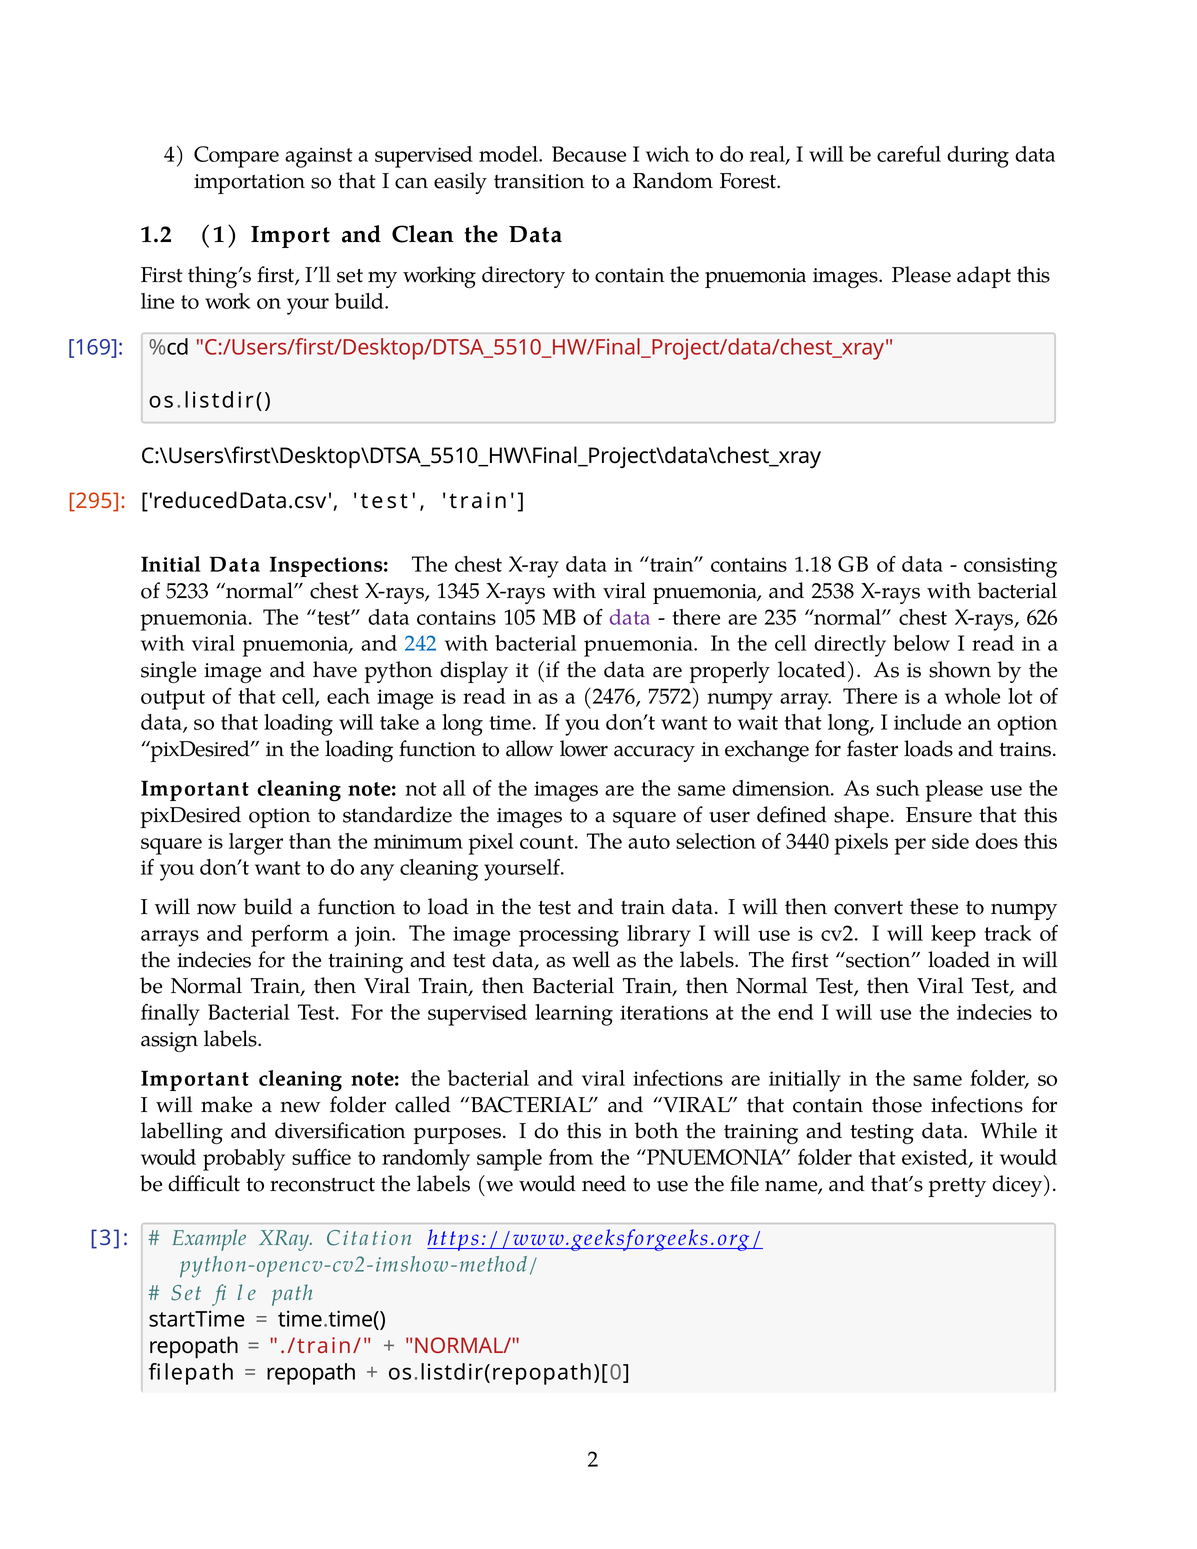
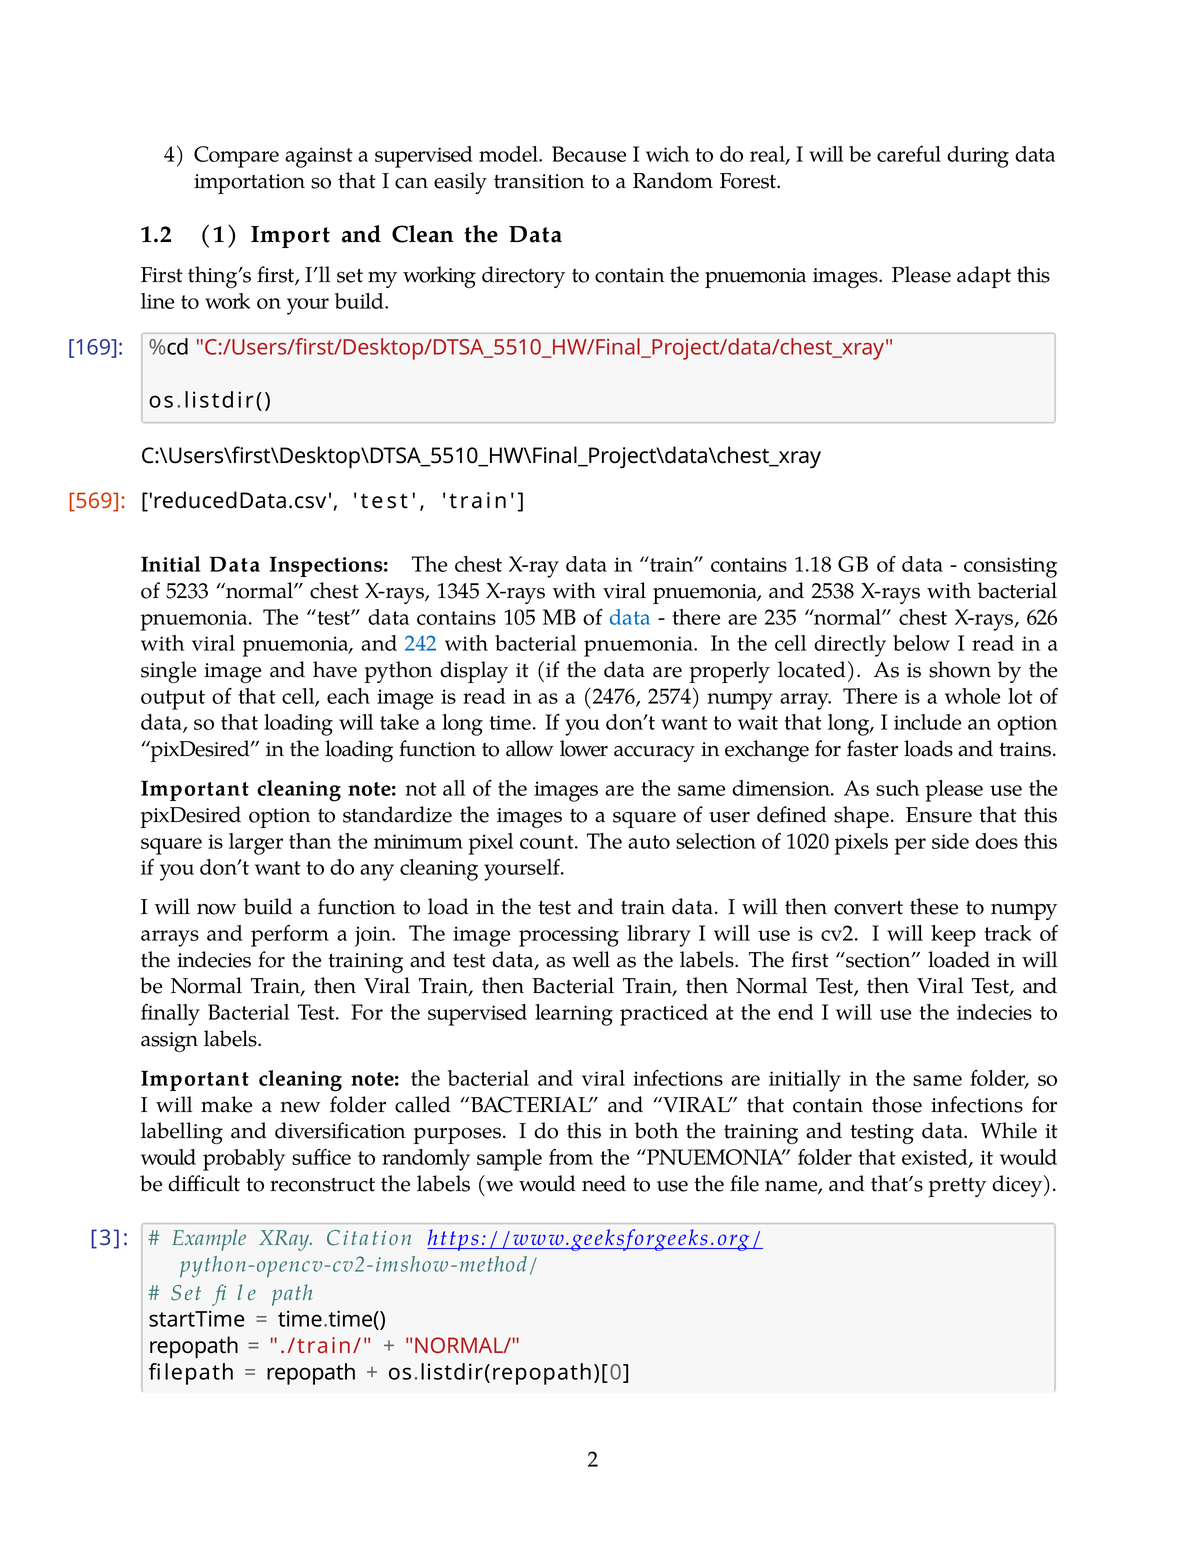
295: 295 -> 569
data at (630, 617) colour: purple -> blue
7572: 7572 -> 2574
3440: 3440 -> 1020
iterations: iterations -> practiced
